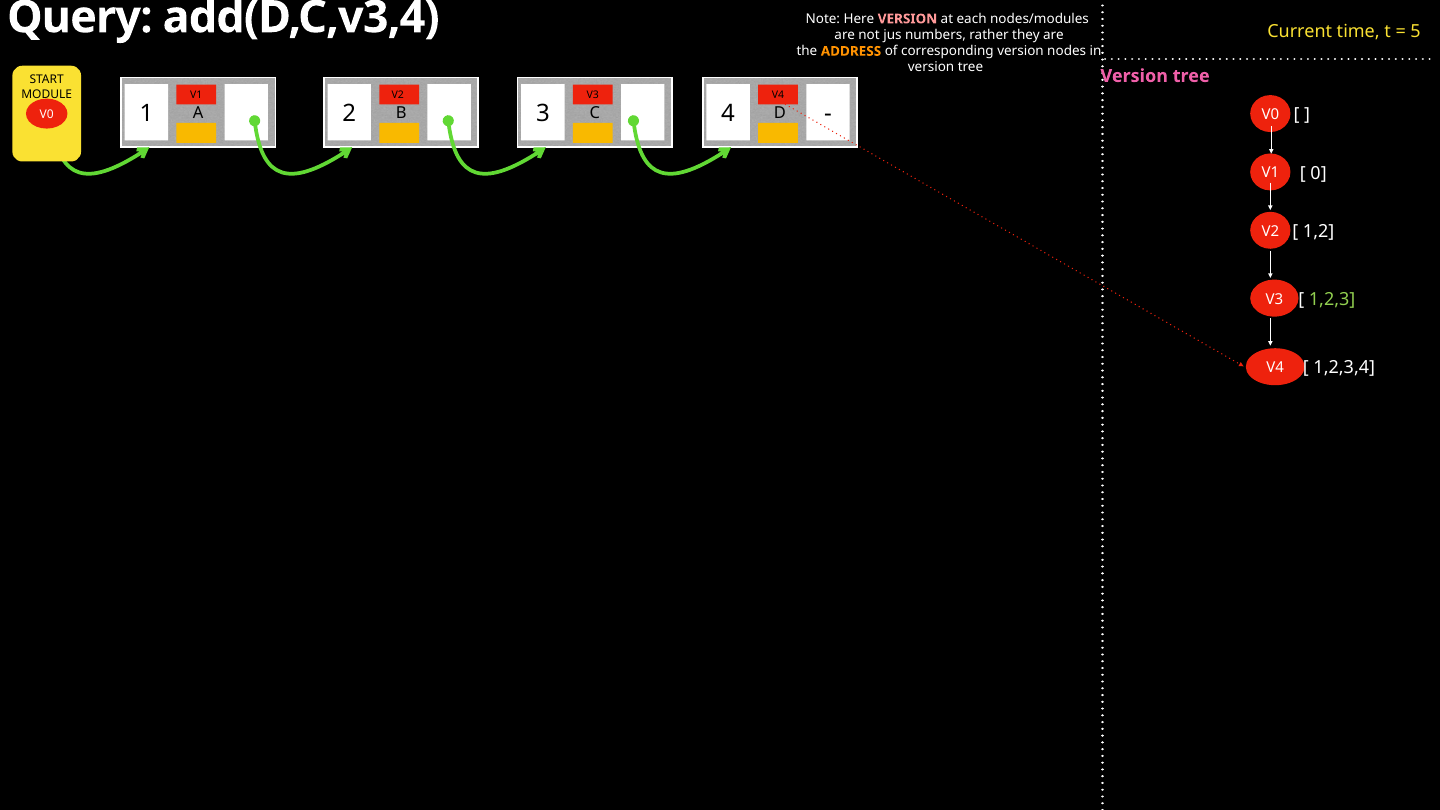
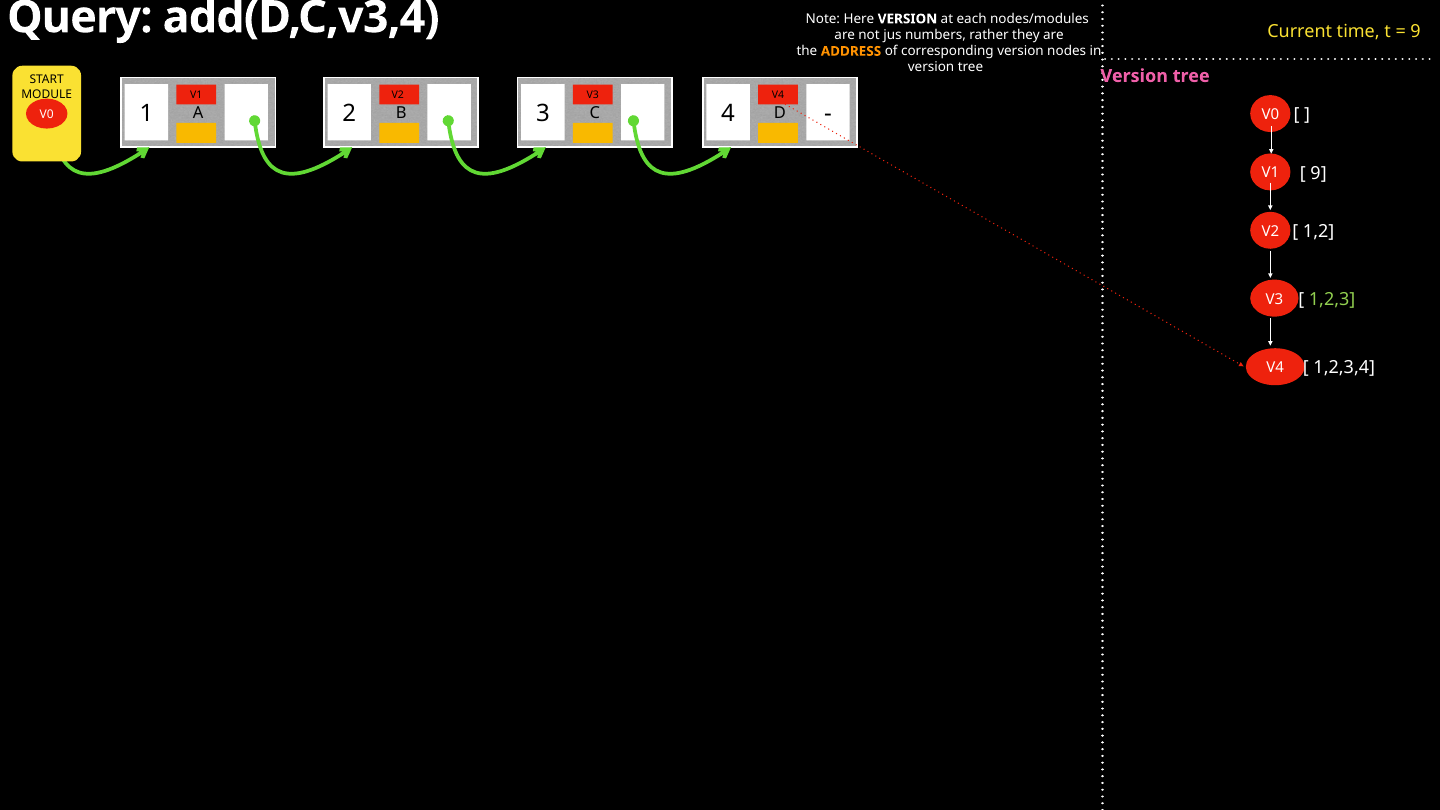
5 at (1416, 31): 5 -> 9
VERSION at (907, 19) colour: pink -> white
0 at (1319, 173): 0 -> 9
